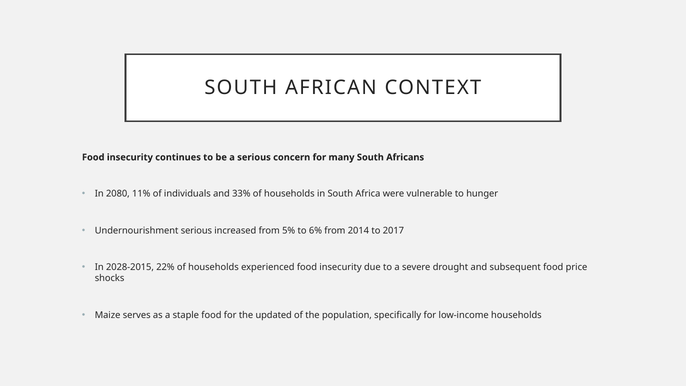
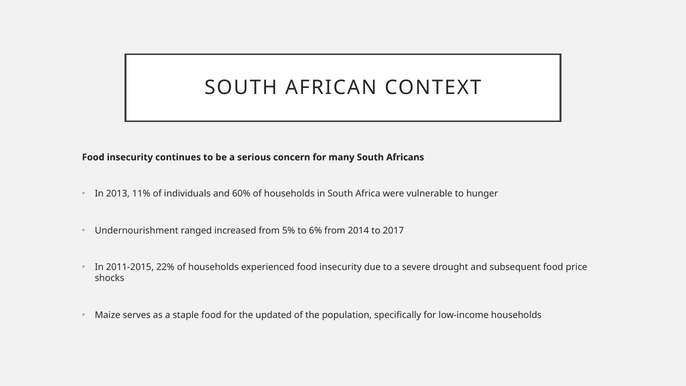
2080: 2080 -> 2013
33%: 33% -> 60%
Undernourishment serious: serious -> ranged
2028-2015: 2028-2015 -> 2011-2015
